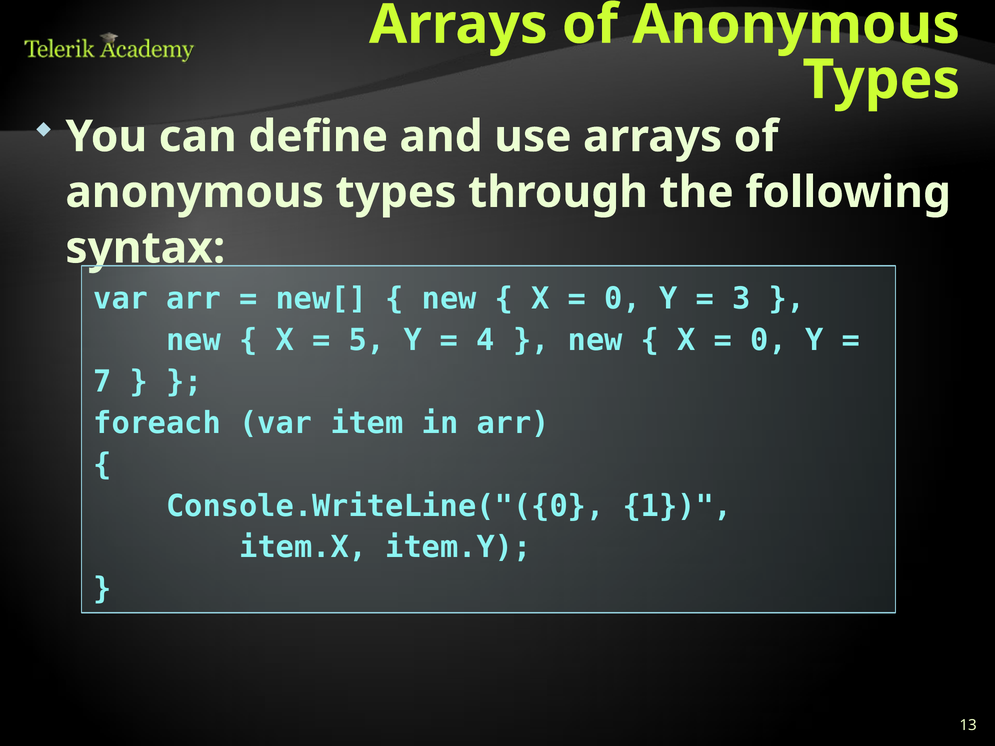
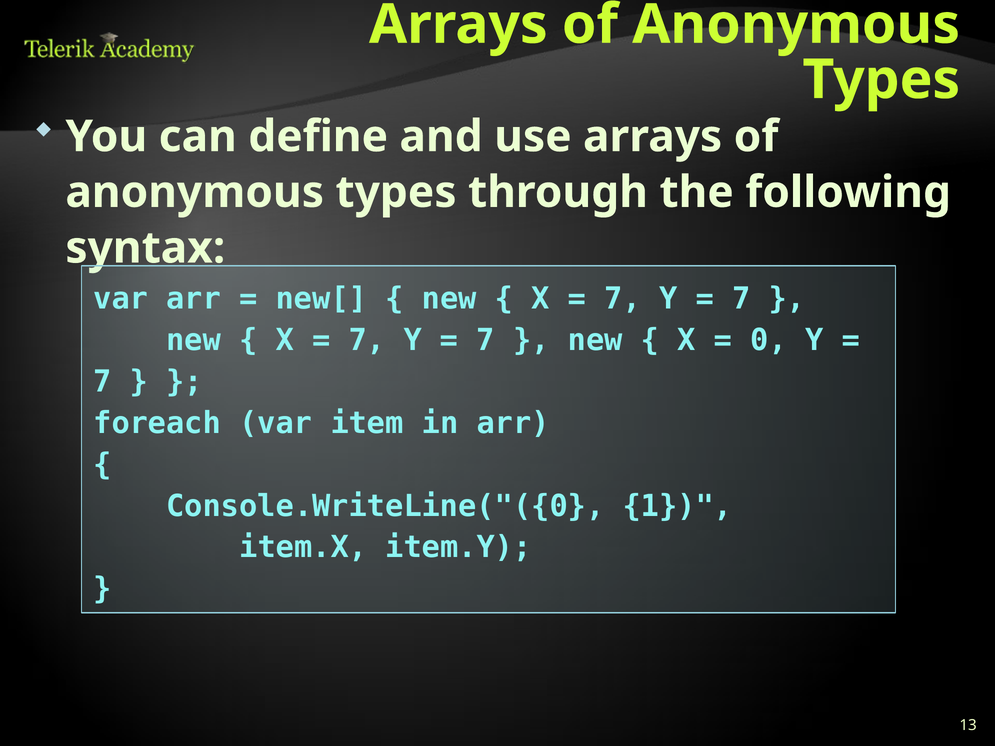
0 at (623, 299): 0 -> 7
3 at (741, 299): 3 -> 7
5 at (367, 340): 5 -> 7
4 at (486, 340): 4 -> 7
